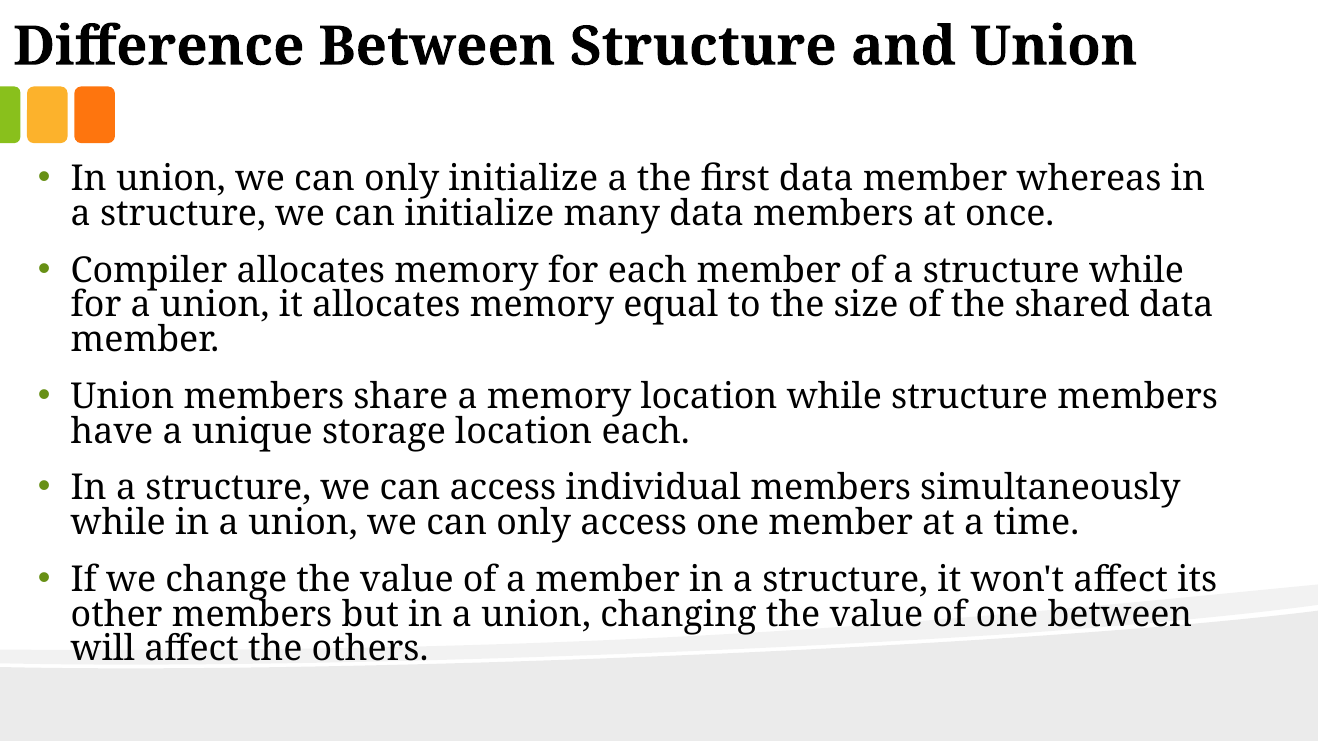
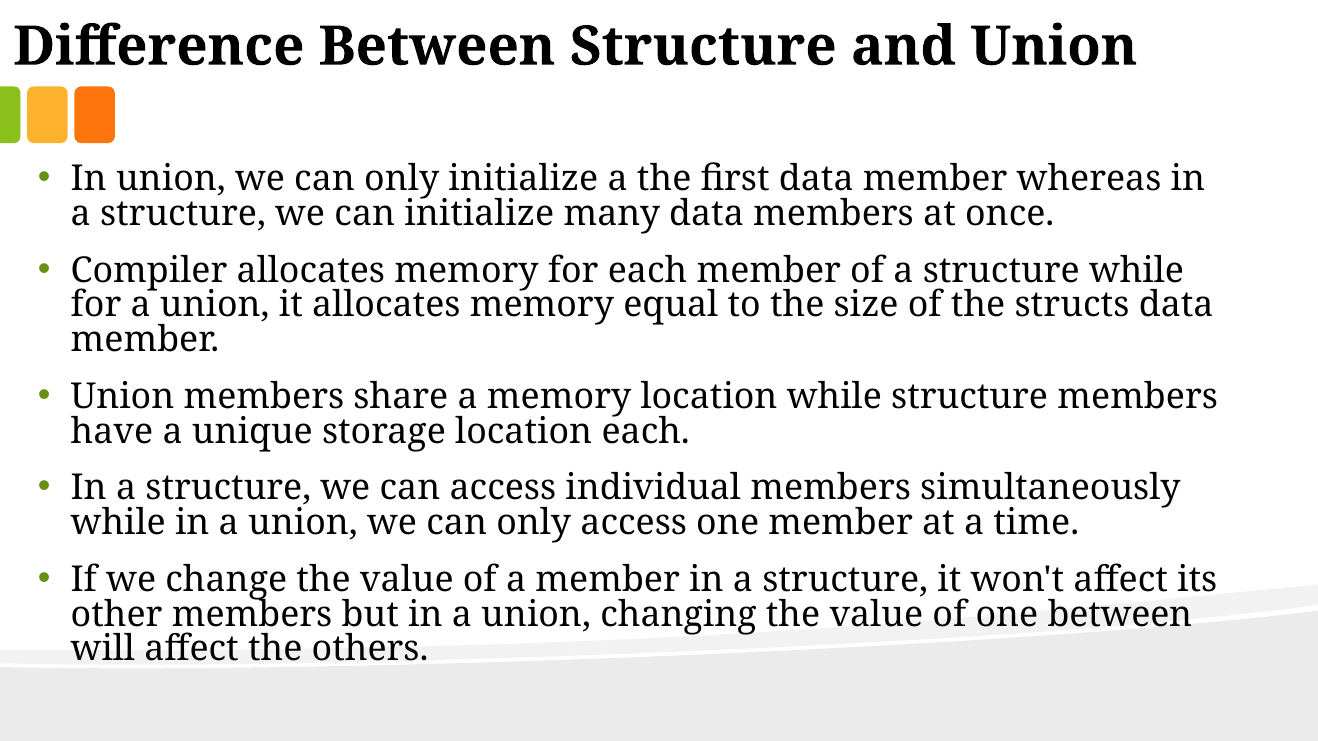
shared: shared -> structs
